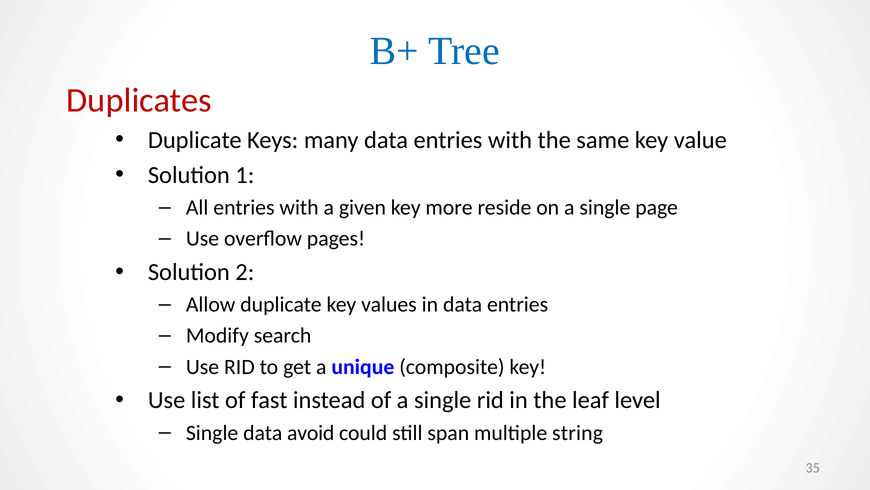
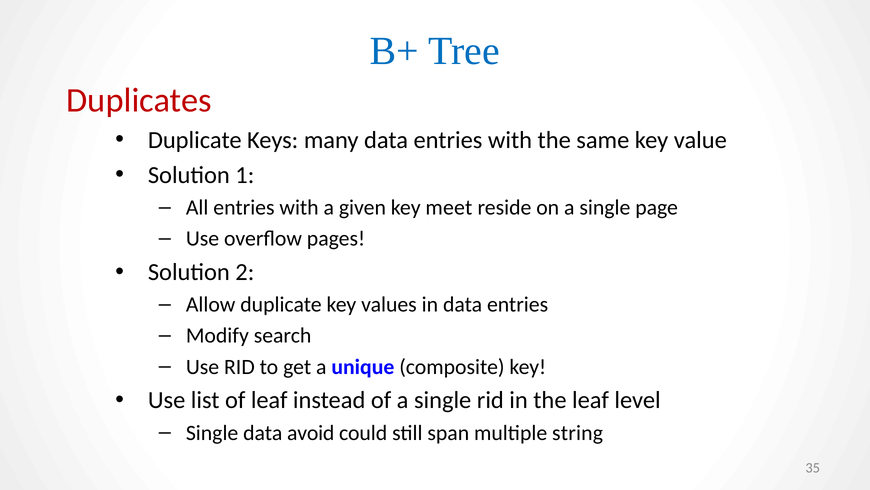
more: more -> meet
of fast: fast -> leaf
